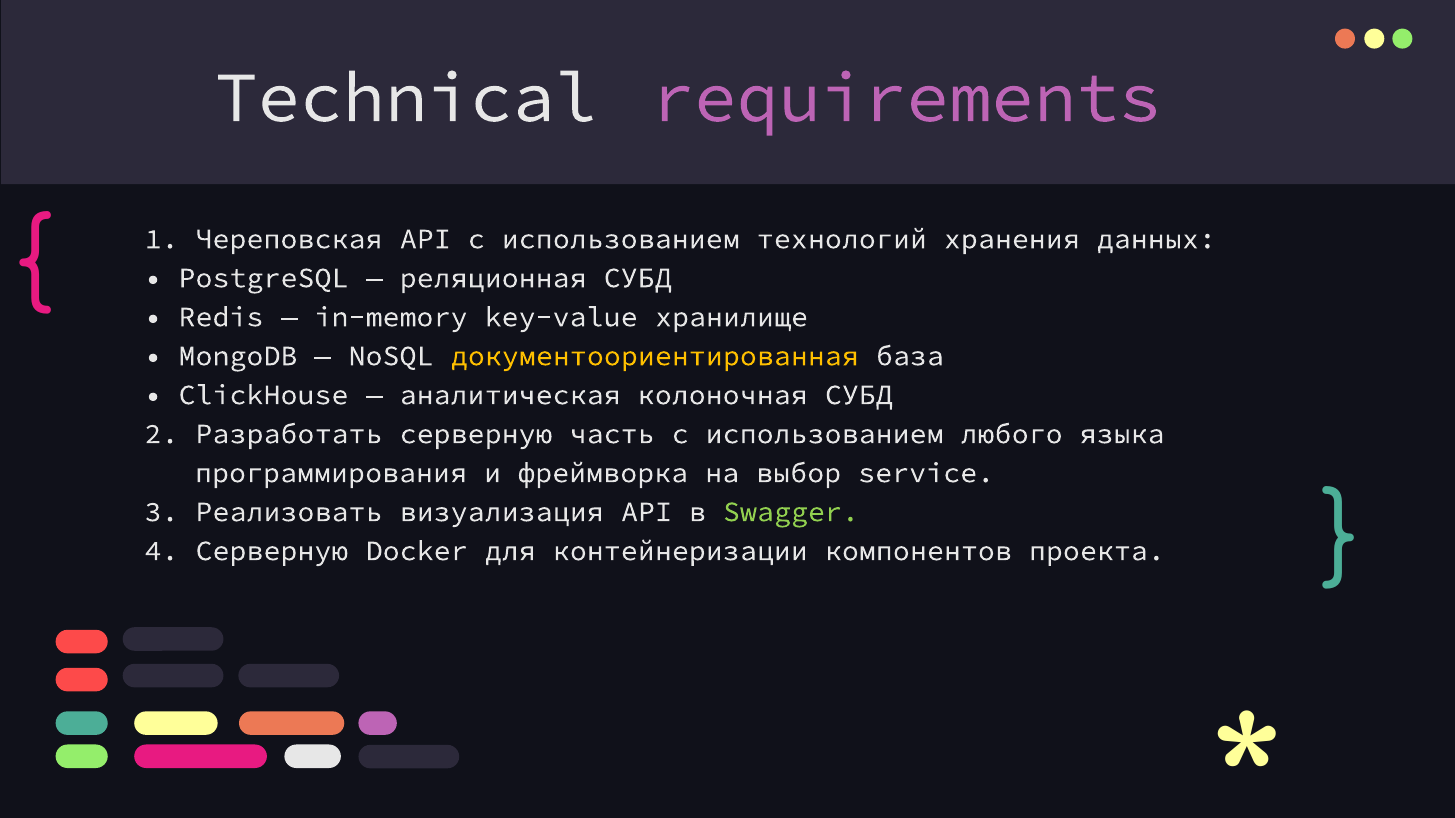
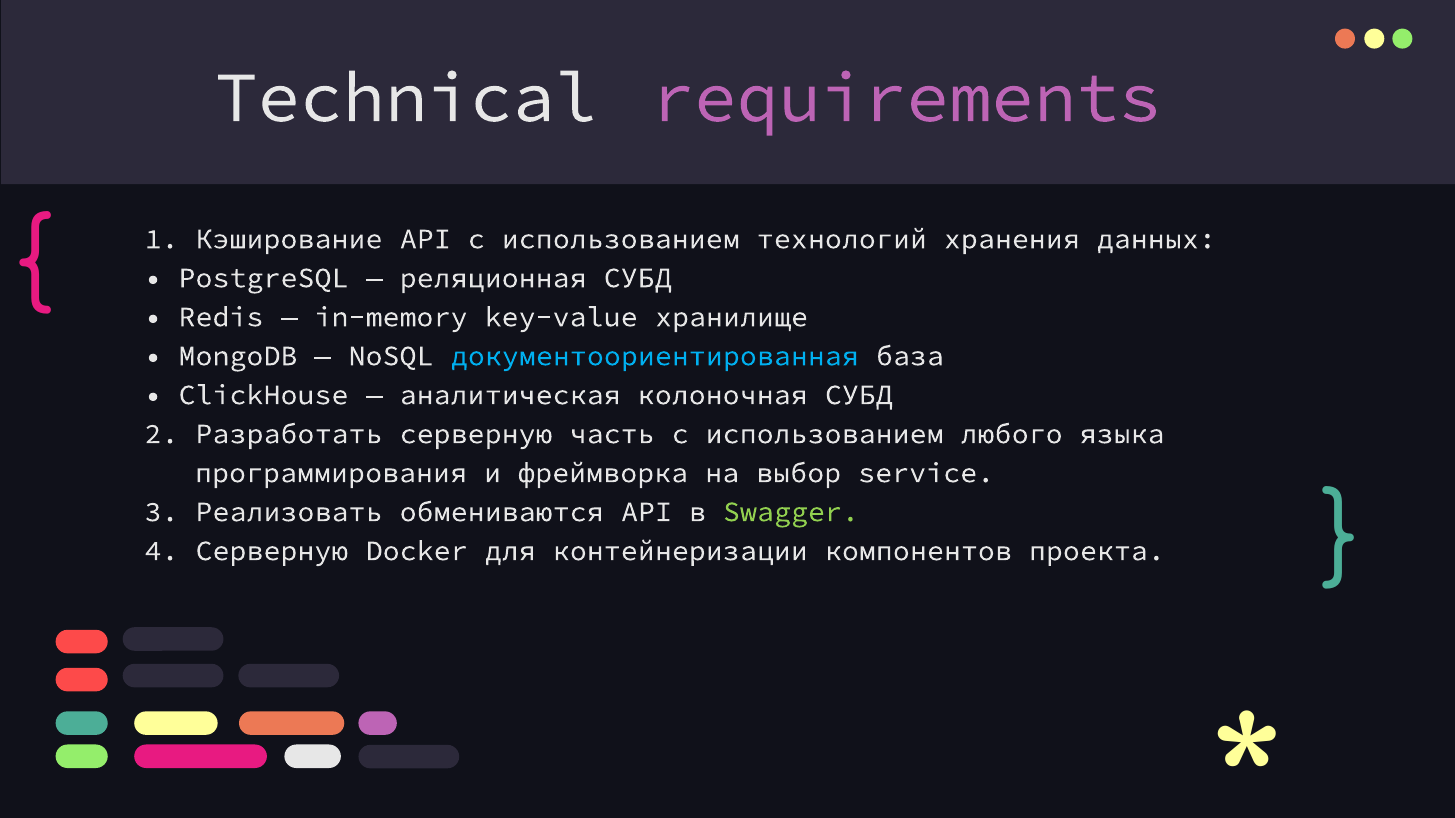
Череповская: Череповская -> Кэширование
документоориентированная colour: yellow -> light blue
визуализация: визуализация -> обмениваются
